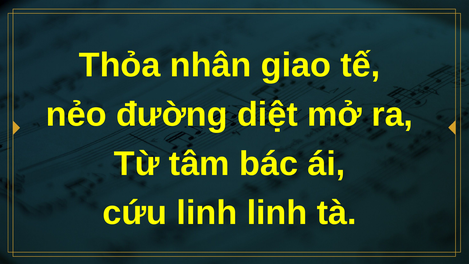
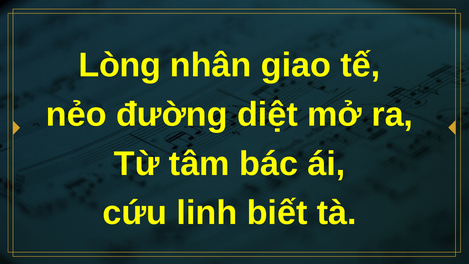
Thỏa: Thỏa -> Lòng
linh linh: linh -> biết
